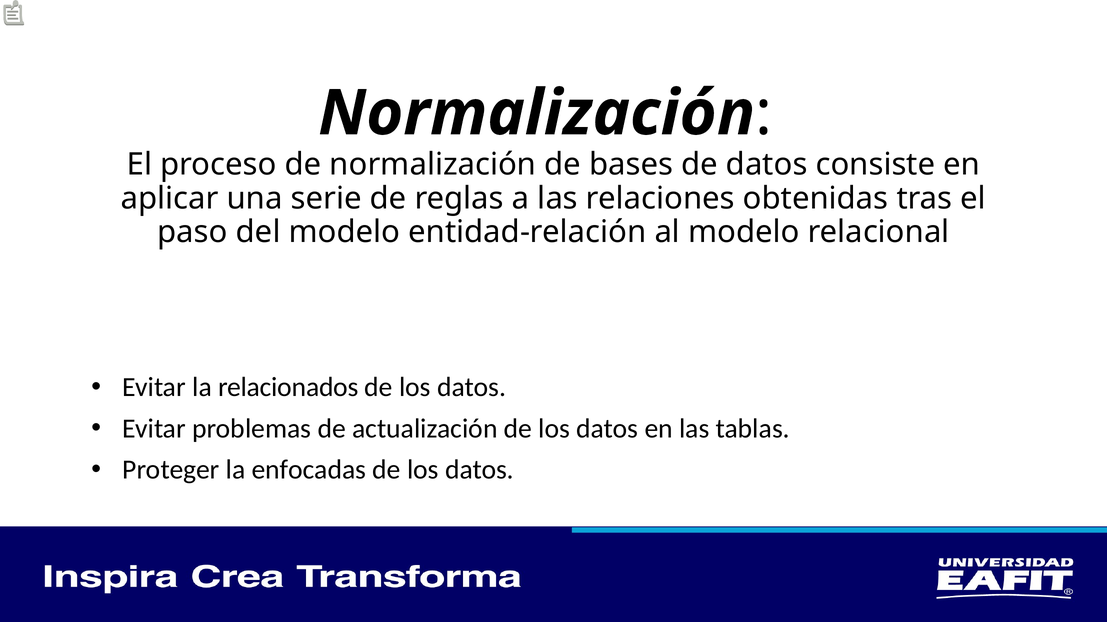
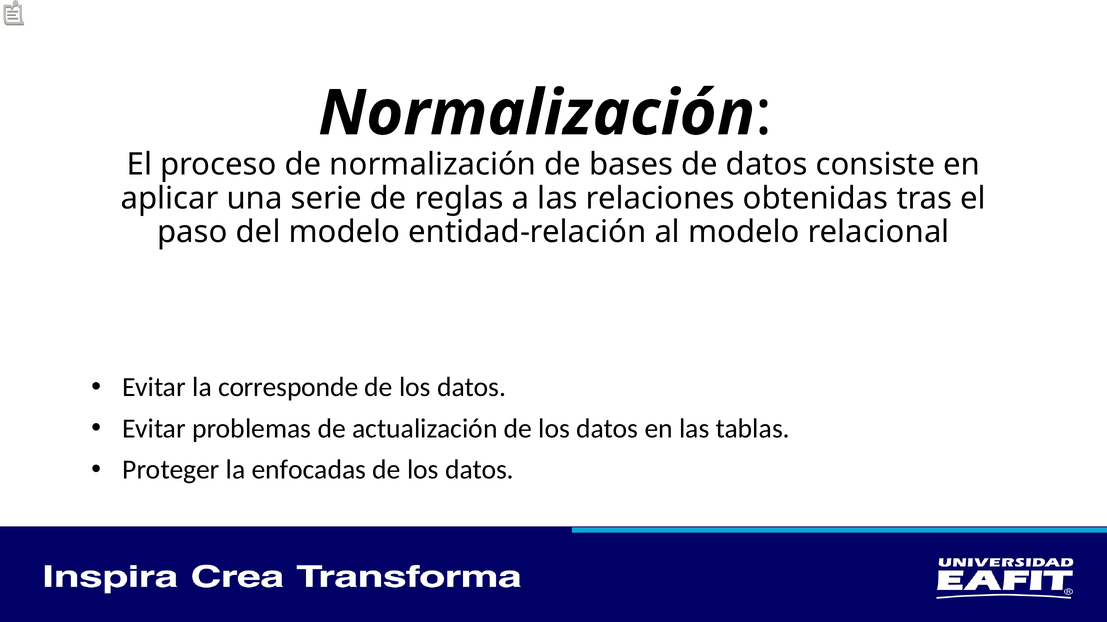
relacionados: relacionados -> corresponde
